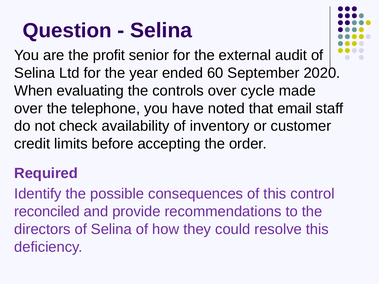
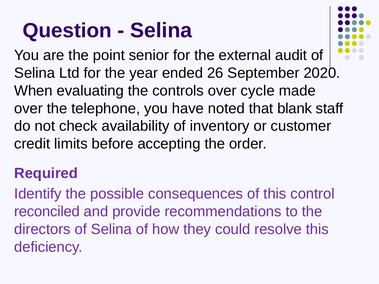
profit: profit -> point
60: 60 -> 26
email: email -> blank
